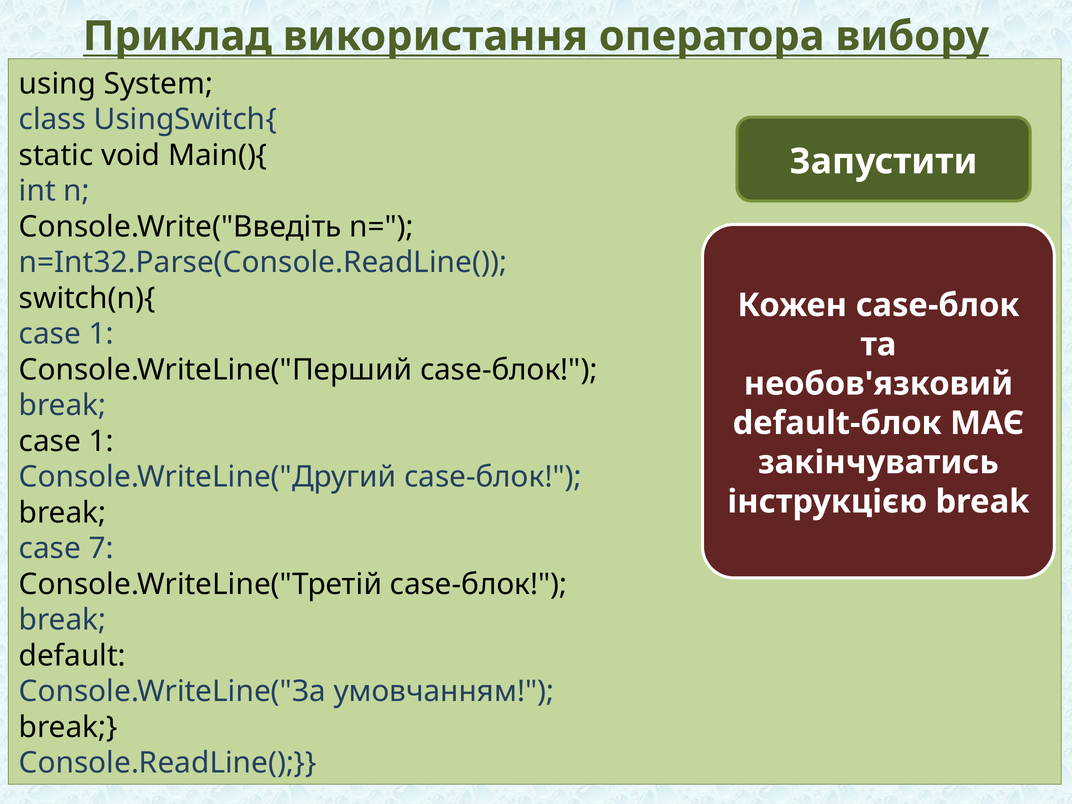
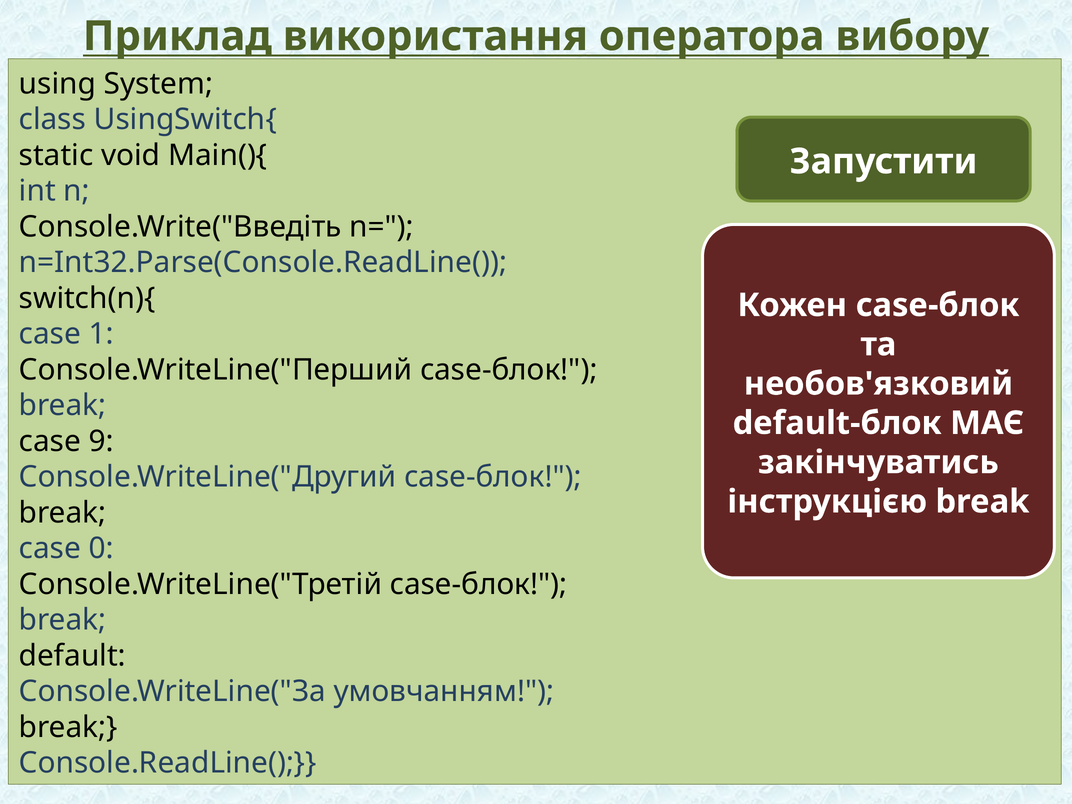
1 at (101, 441): 1 -> 9
7: 7 -> 0
